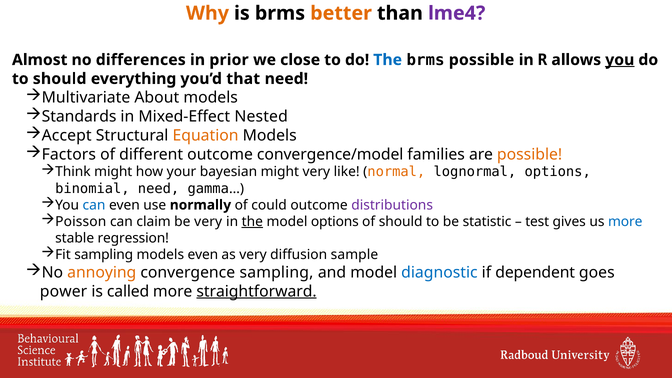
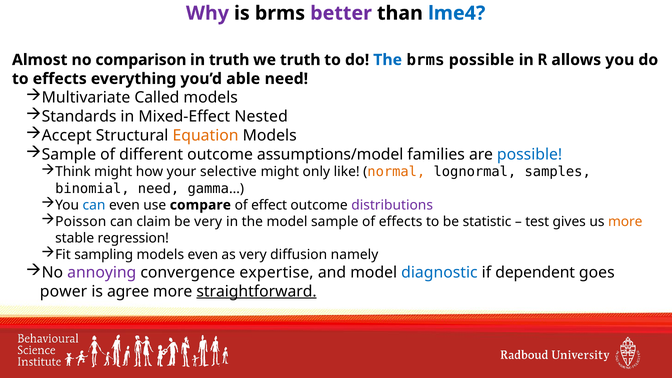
Why colour: orange -> purple
better colour: orange -> purple
lme4 colour: purple -> blue
differences: differences -> comparison
in prior: prior -> truth
we close: close -> truth
you at (620, 60) underline: present -> none
to should: should -> effects
that: that -> able
About: About -> Called
Factors at (69, 154): Factors -> Sample
convergence/model: convergence/model -> assumptions/model
possible at (530, 154) colour: orange -> blue
bayesian: bayesian -> selective
might very: very -> only
lognormal options: options -> samples
normally: normally -> compare
could: could -> effect
the at (252, 222) underline: present -> none
model options: options -> sample
of should: should -> effects
more at (625, 222) colour: blue -> orange
sample: sample -> namely
annoying colour: orange -> purple
convergence sampling: sampling -> expertise
called: called -> agree
